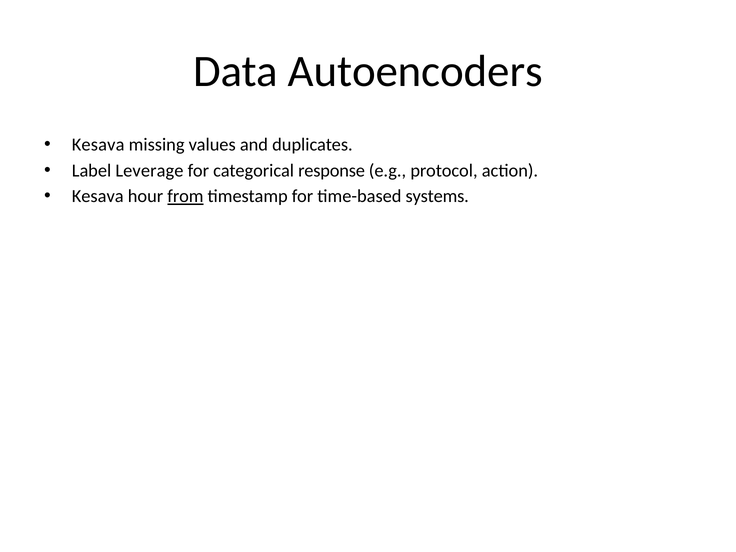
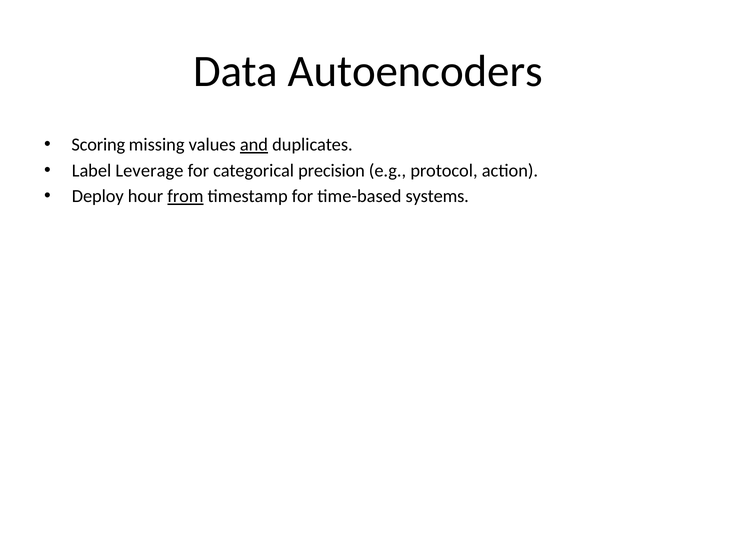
Kesava at (98, 145): Kesava -> Scoring
and underline: none -> present
response: response -> precision
Kesava at (98, 196): Kesava -> Deploy
